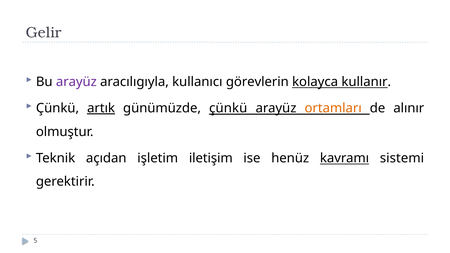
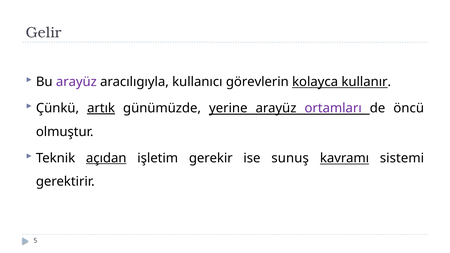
günümüzde çünkü: çünkü -> yerine
ortamları colour: orange -> purple
alınır: alınır -> öncü
açıdan underline: none -> present
iletişim: iletişim -> gerekir
henüz: henüz -> sunuş
